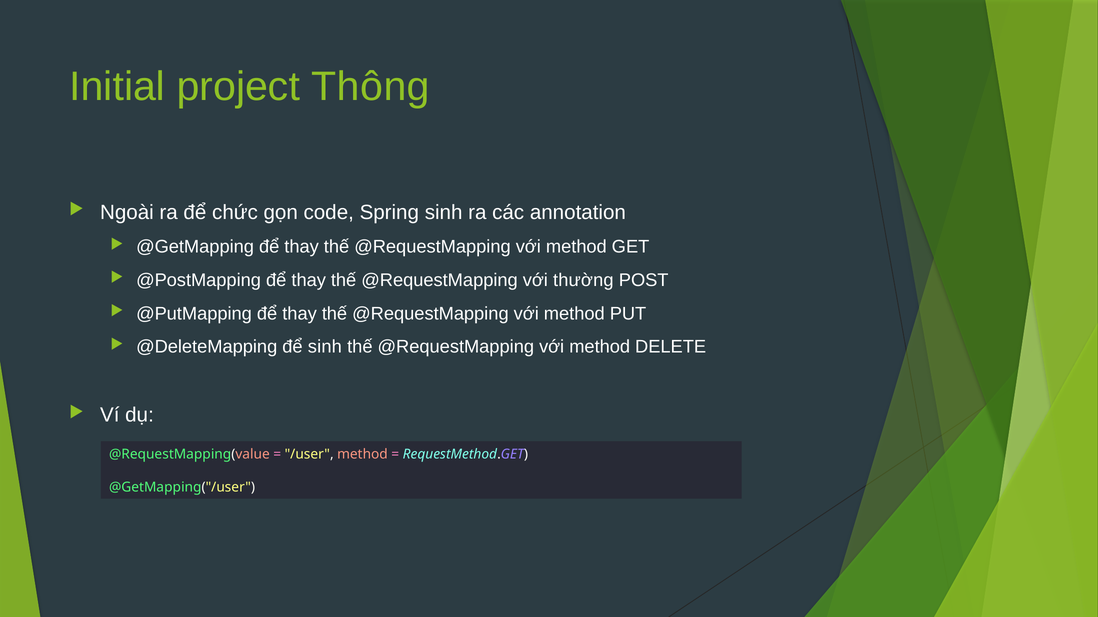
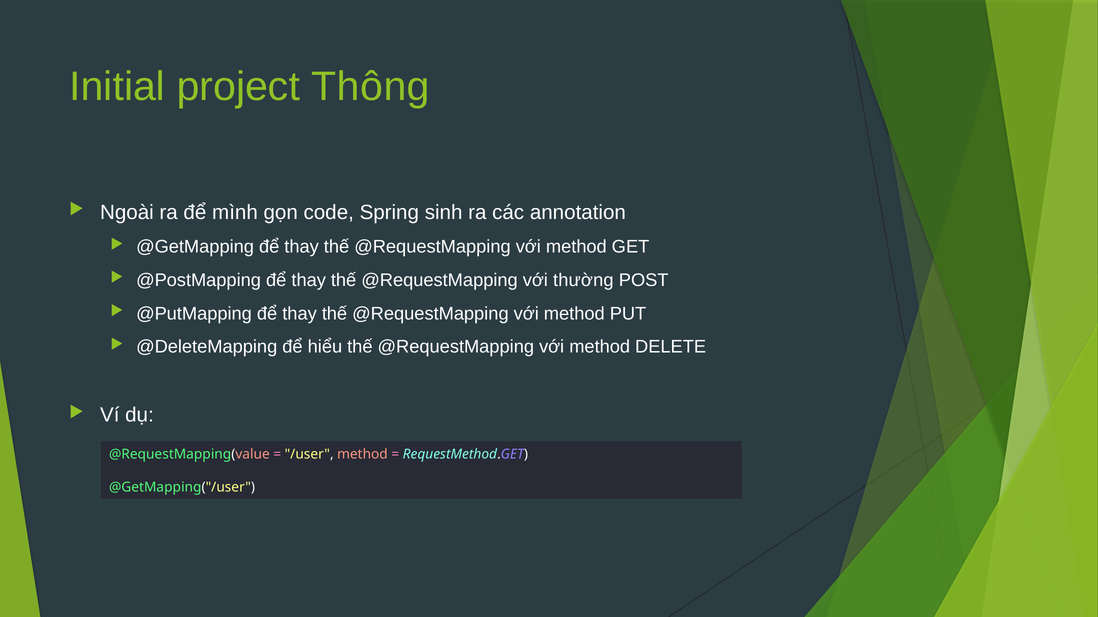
chức: chức -> mình
để sinh: sinh -> hiểu
